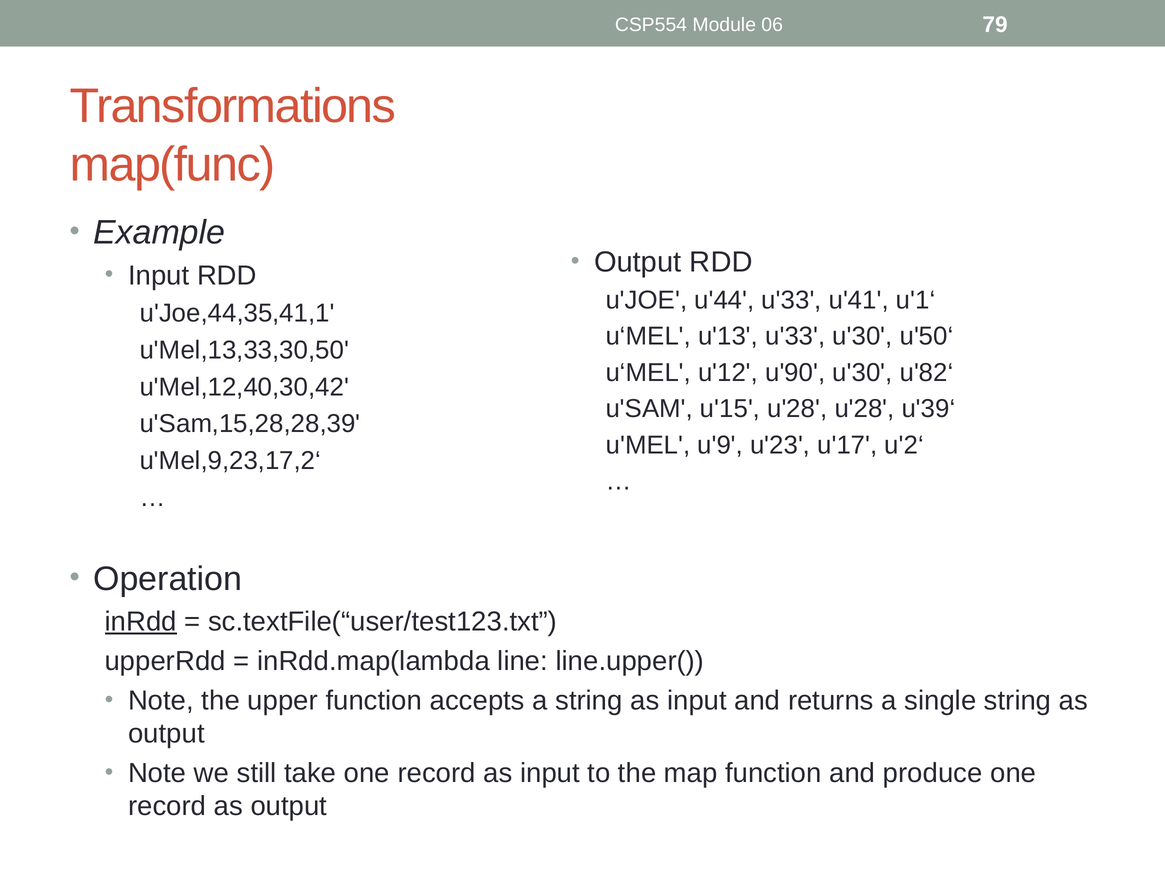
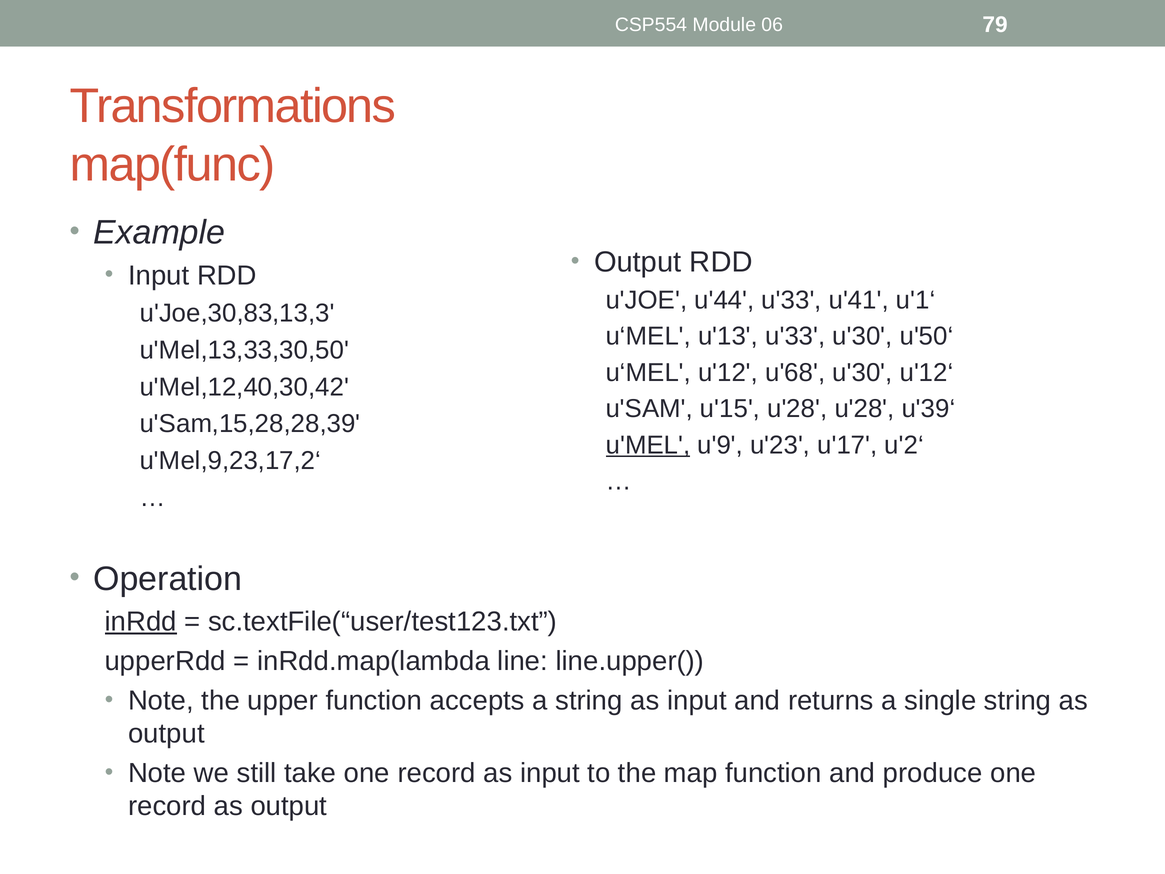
u'Joe,44,35,41,1: u'Joe,44,35,41,1 -> u'Joe,30,83,13,3
u'90: u'90 -> u'68
u'82‘: u'82‘ -> u'12‘
u'MEL underline: none -> present
